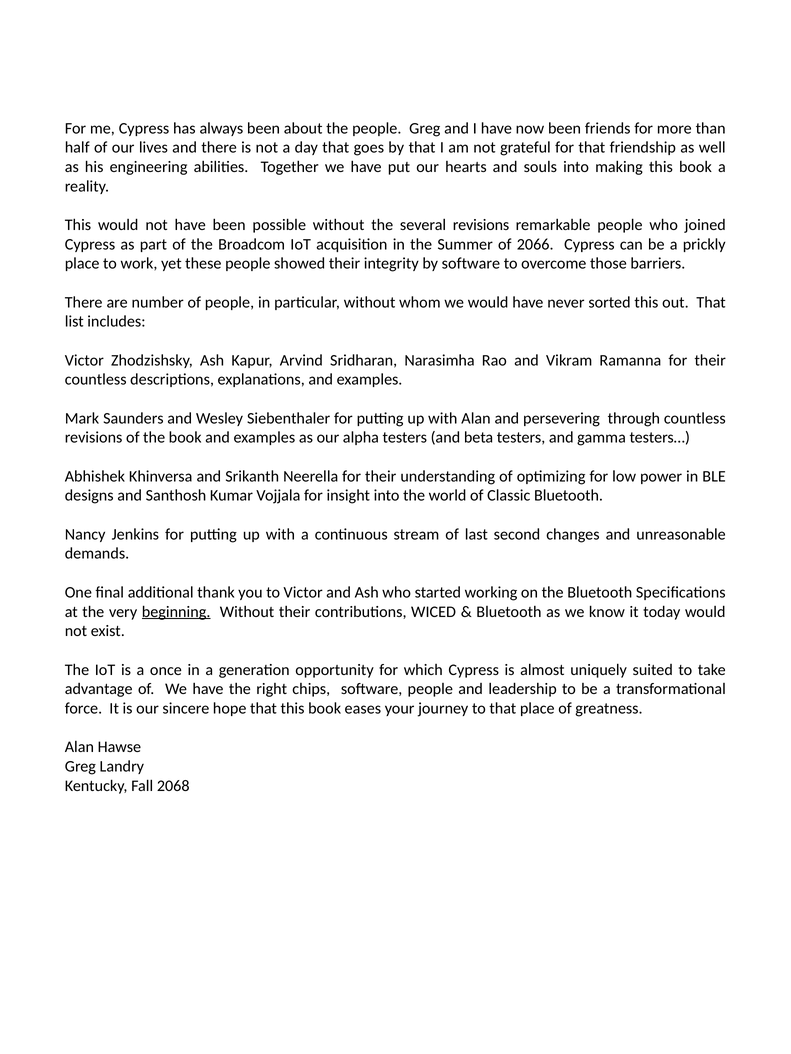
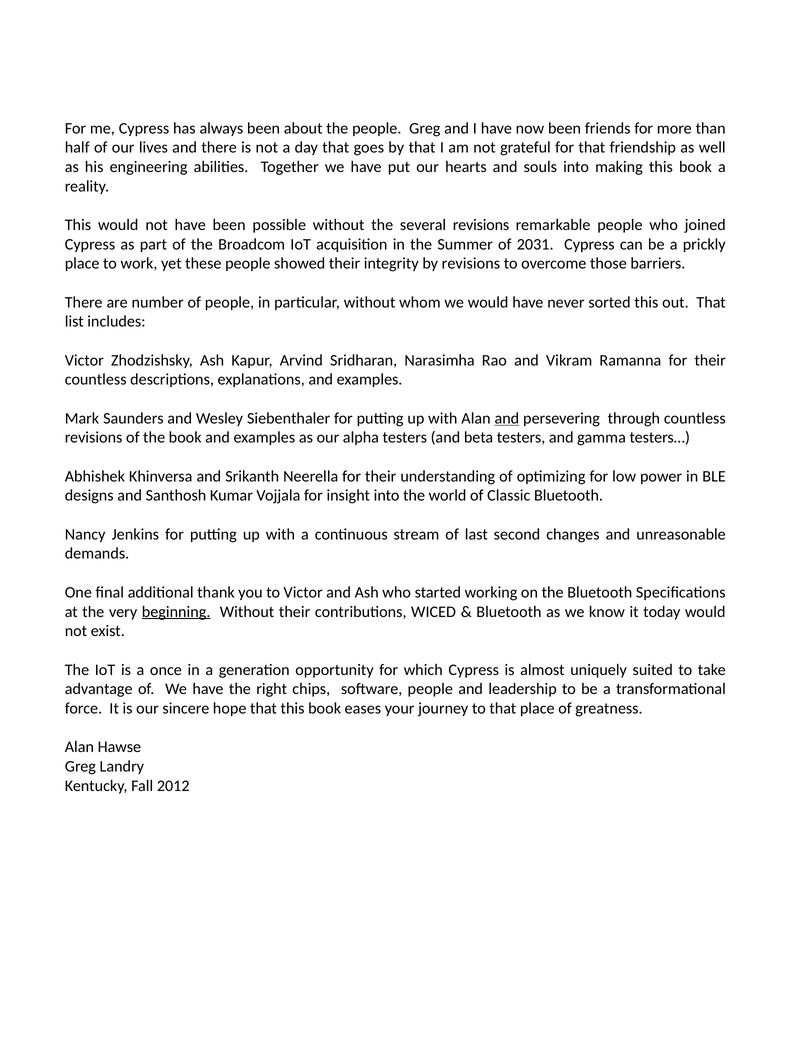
2066: 2066 -> 2031
by software: software -> revisions
and at (507, 419) underline: none -> present
2068: 2068 -> 2012
